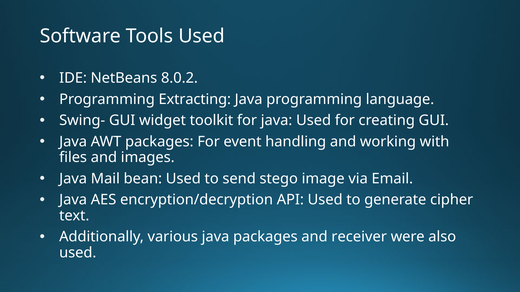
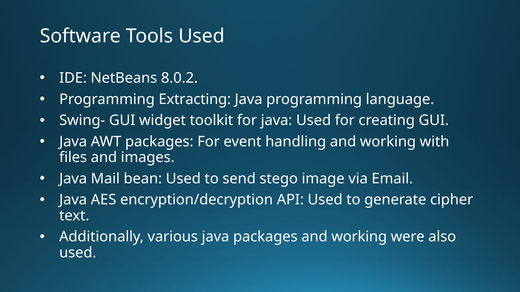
packages and receiver: receiver -> working
